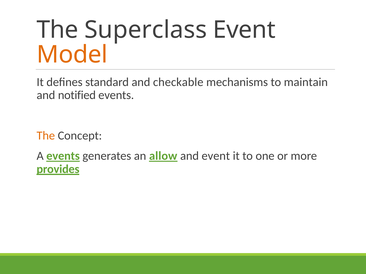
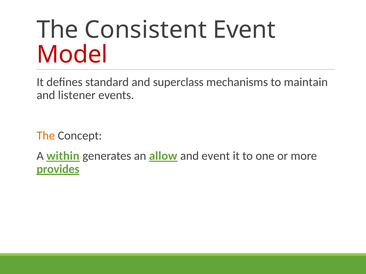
Superclass: Superclass -> Consistent
Model colour: orange -> red
checkable: checkable -> superclass
notified: notified -> listener
A events: events -> within
